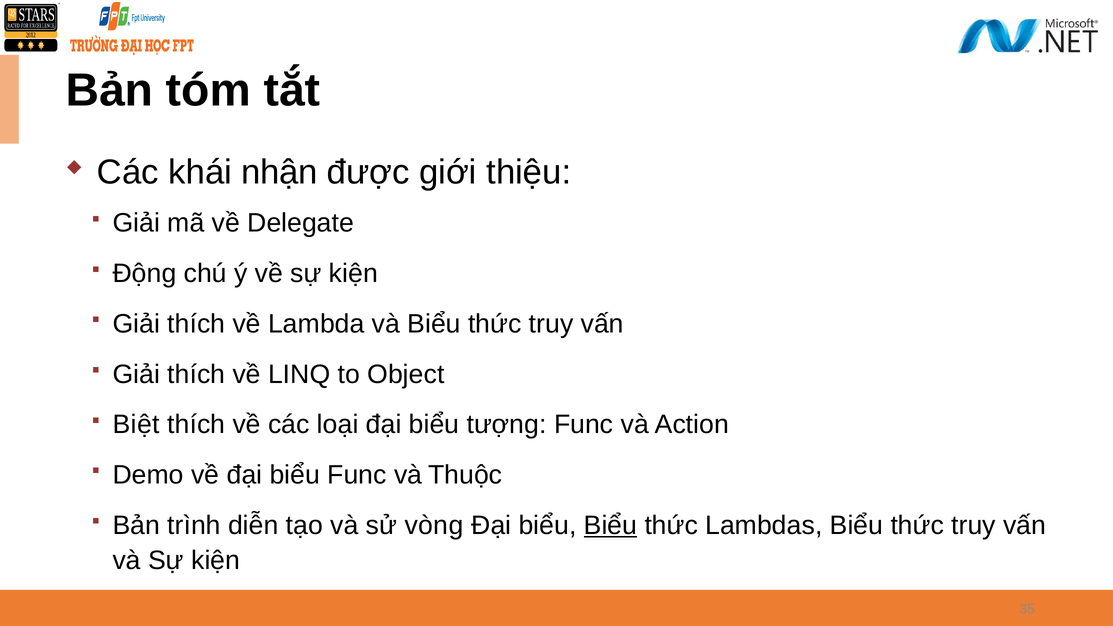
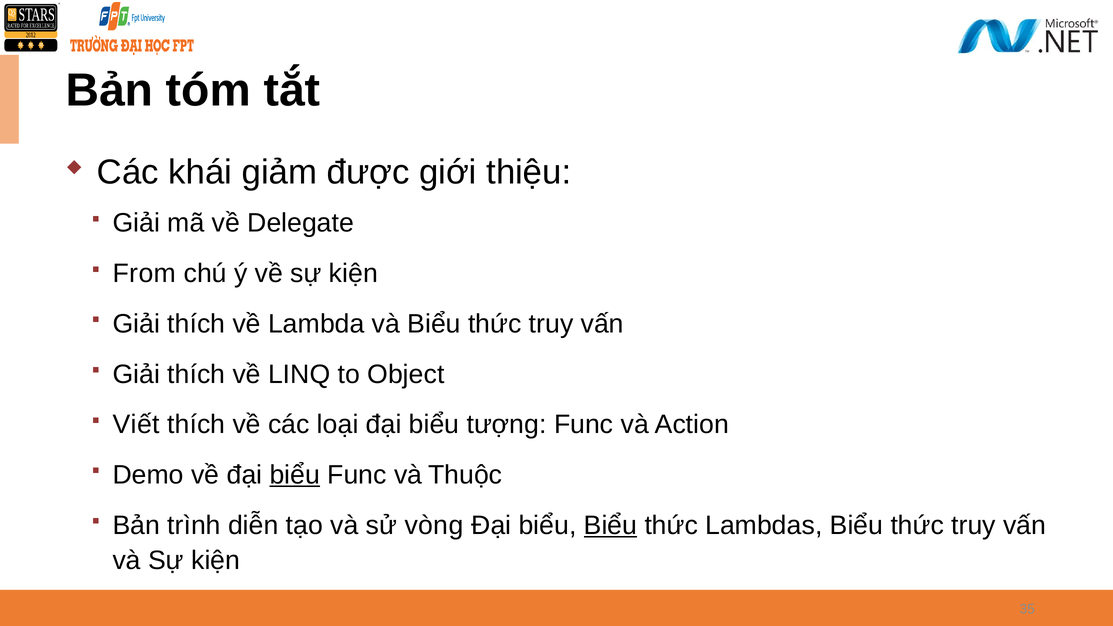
nhận: nhận -> giảm
Động: Động -> From
Biệt: Biệt -> Viết
biểu at (295, 475) underline: none -> present
